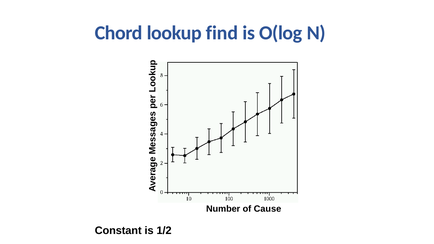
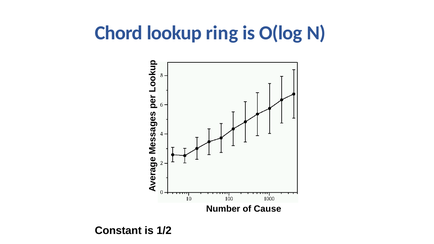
find: find -> ring
